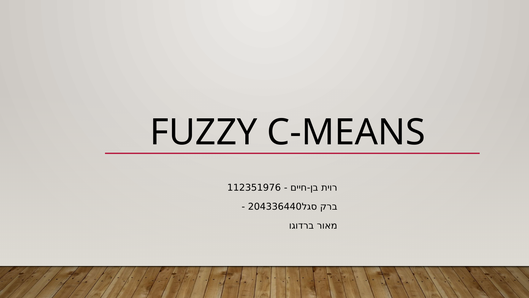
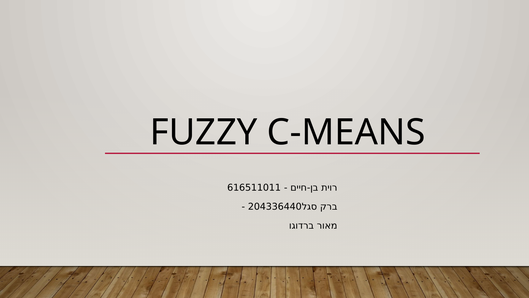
112351976: 112351976 -> 616511011
